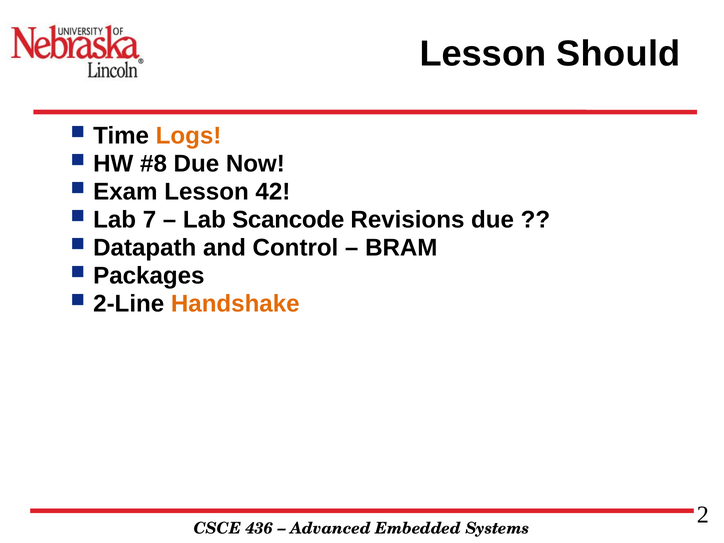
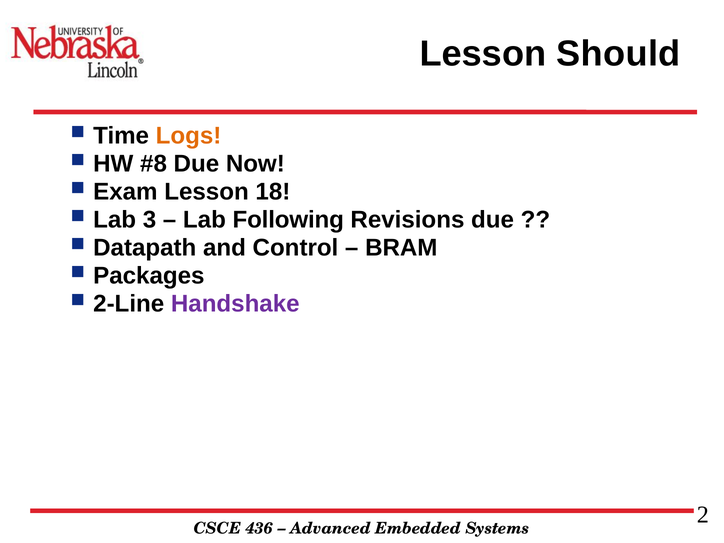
42: 42 -> 18
7: 7 -> 3
Scancode: Scancode -> Following
Handshake colour: orange -> purple
